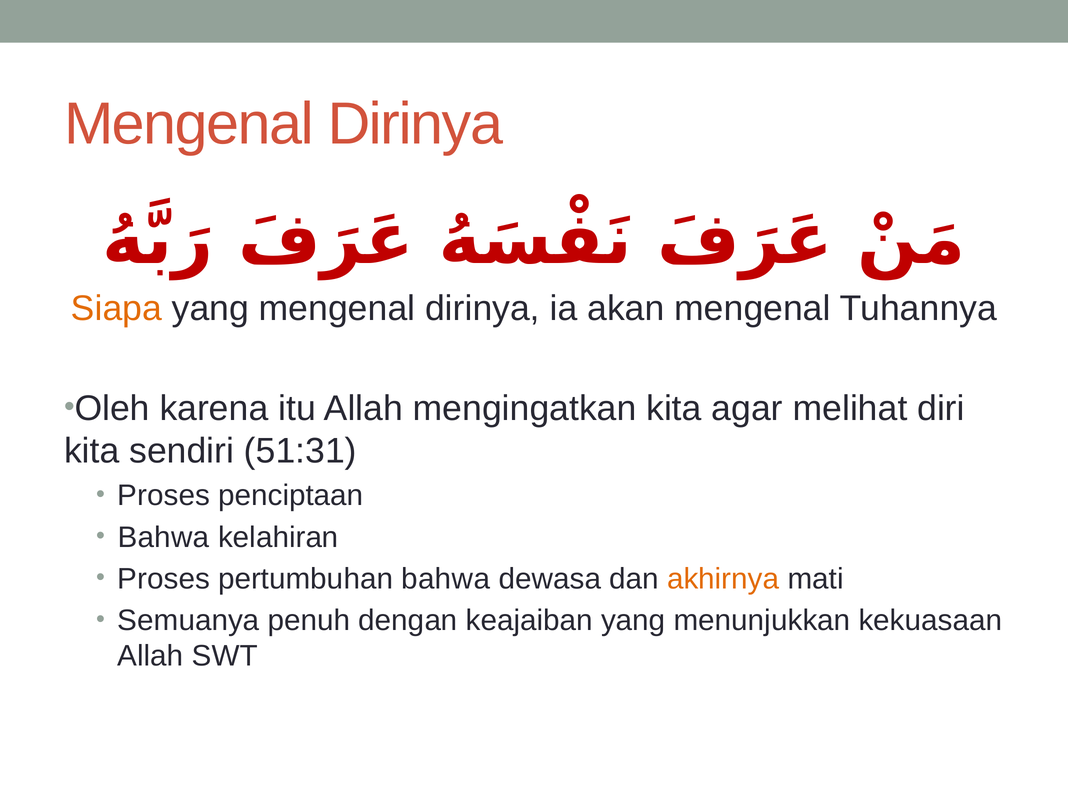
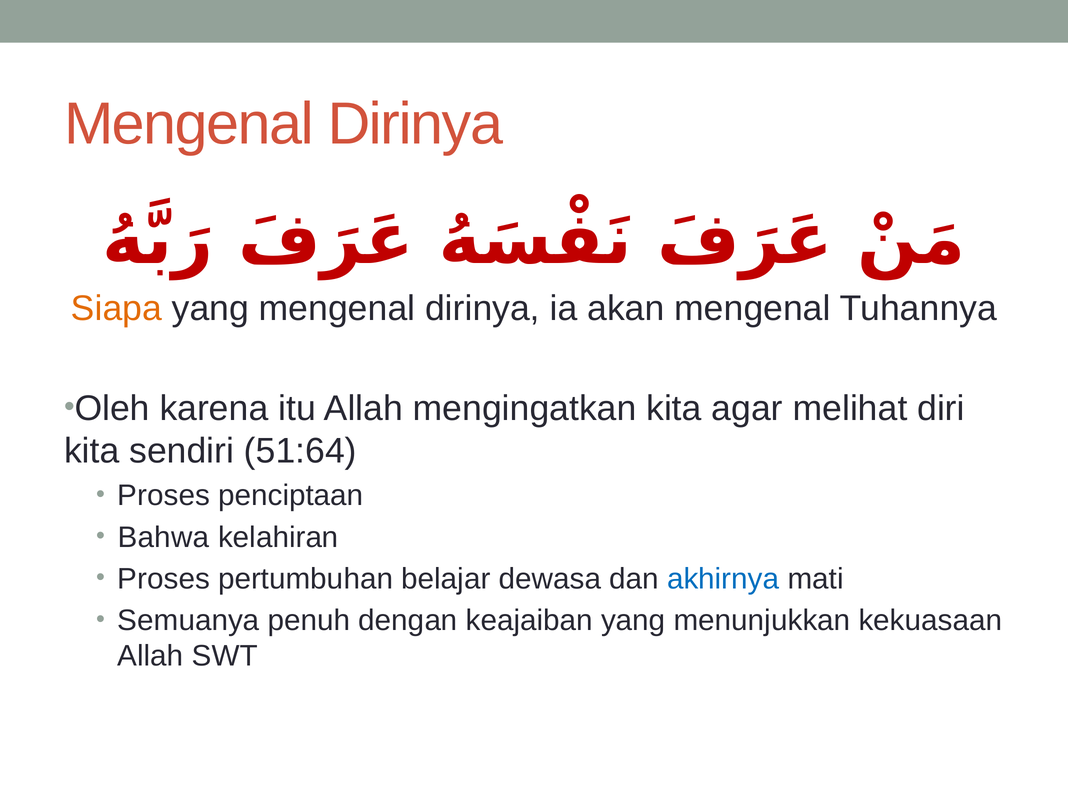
51:31: 51:31 -> 51:64
pertumbuhan bahwa: bahwa -> belajar
akhirnya colour: orange -> blue
